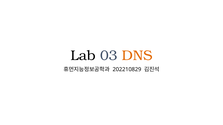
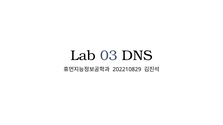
DNS colour: orange -> black
